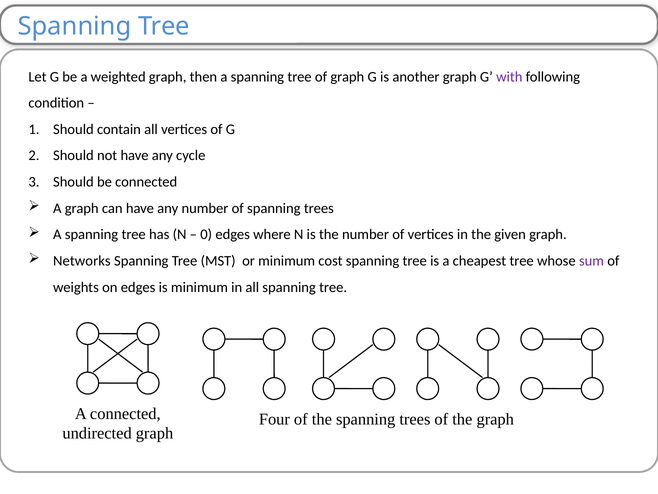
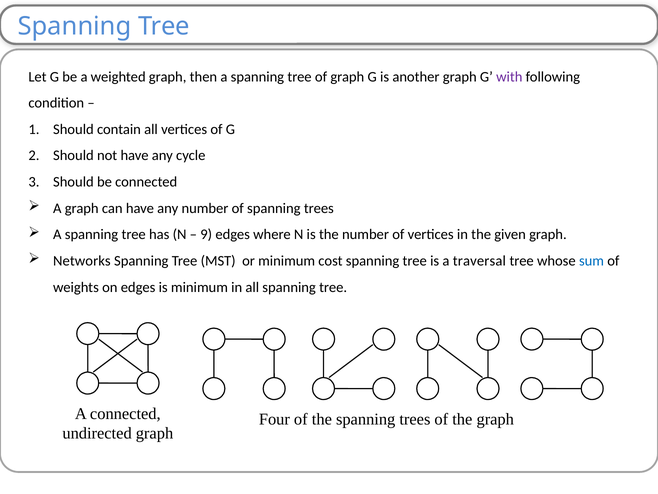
0: 0 -> 9
cheapest: cheapest -> traversal
sum colour: purple -> blue
